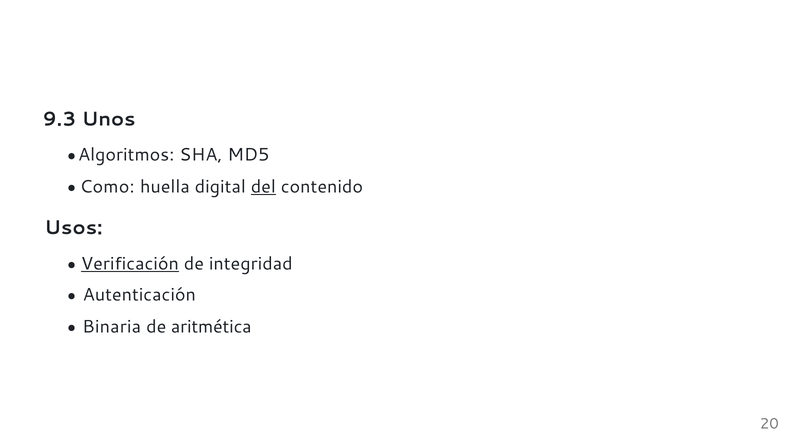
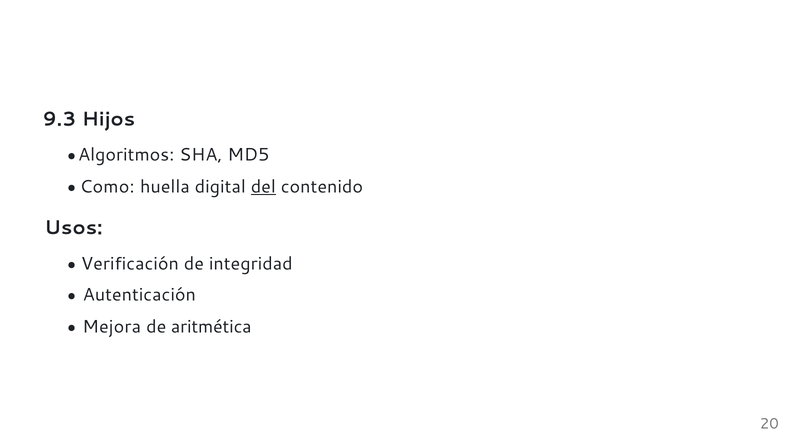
Unos: Unos -> Hijos
Verificación underline: present -> none
Binaria: Binaria -> Mejora
